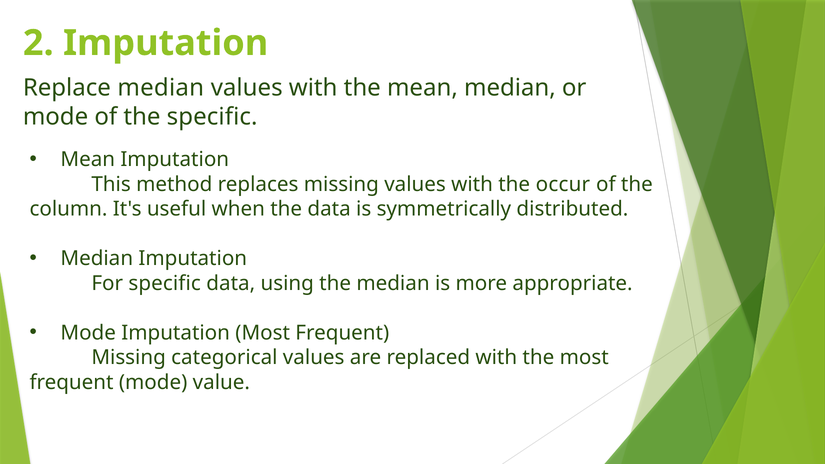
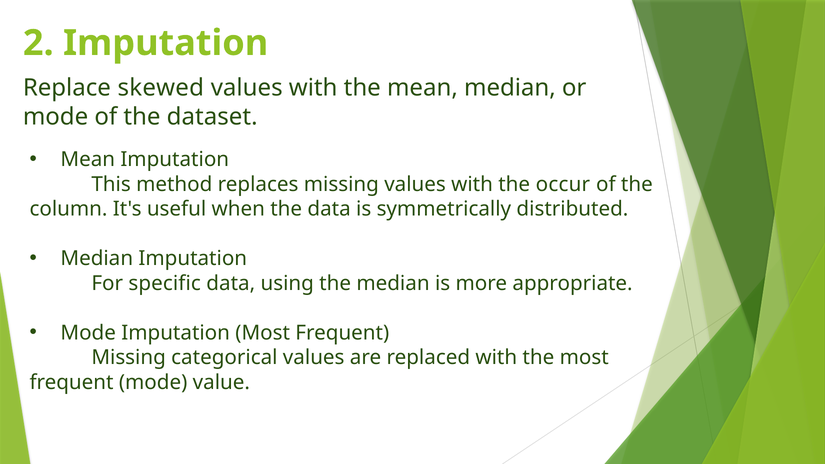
Replace median: median -> skewed
the specific: specific -> dataset
